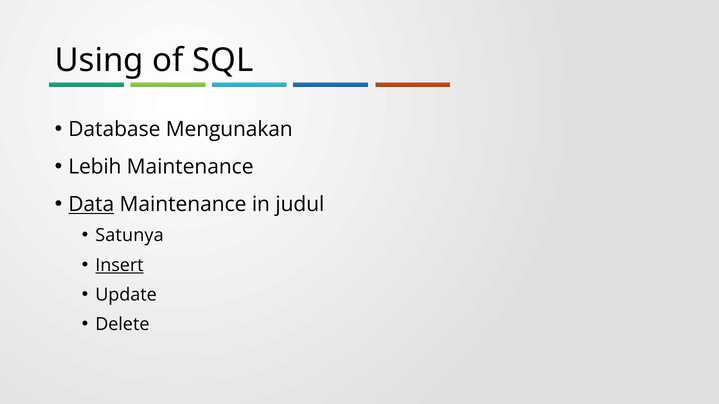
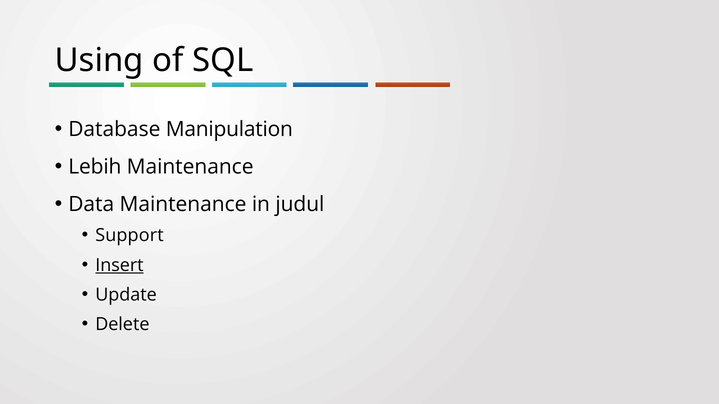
Mengunakan: Mengunakan -> Manipulation
Data underline: present -> none
Satunya: Satunya -> Support
